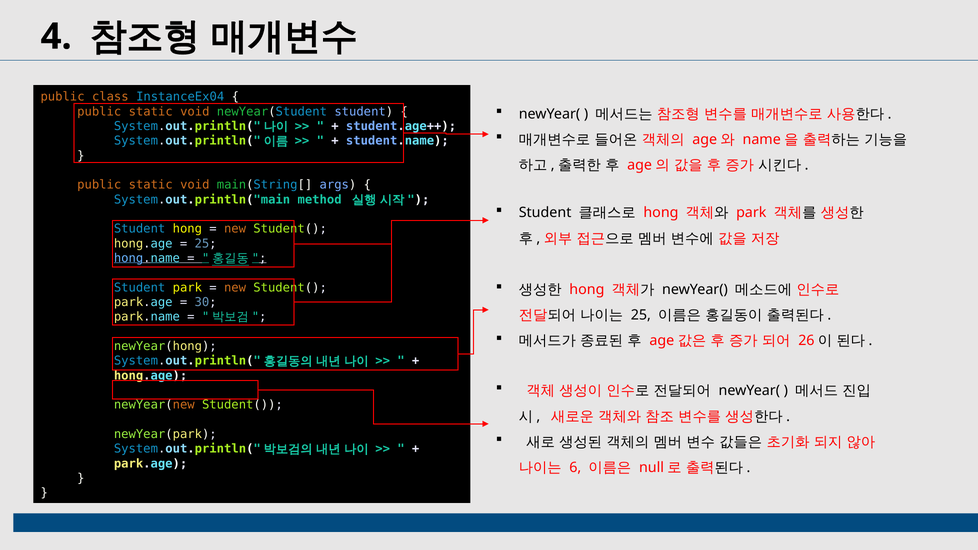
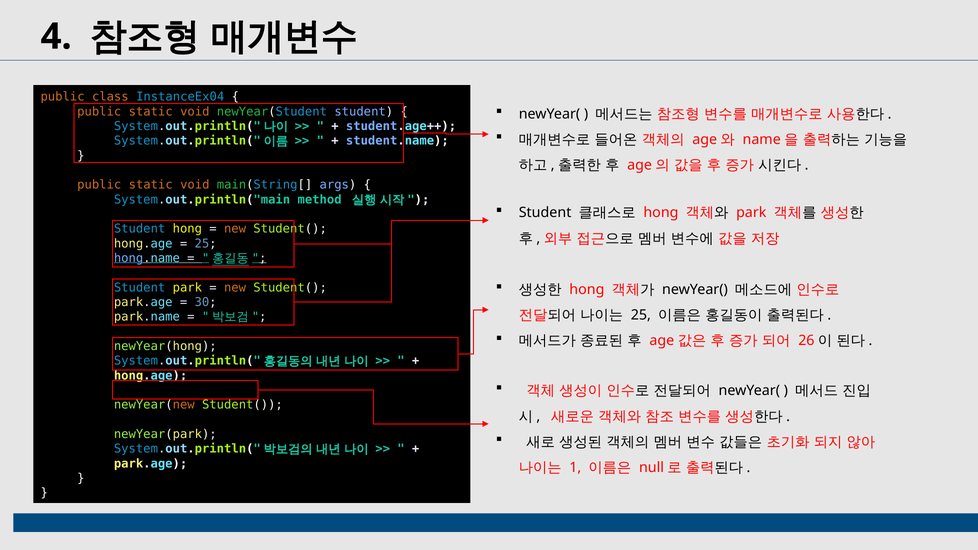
6: 6 -> 1
